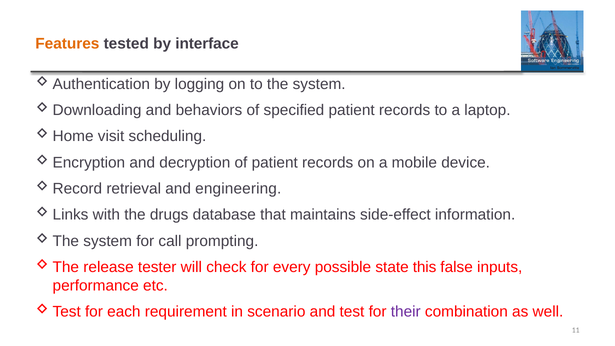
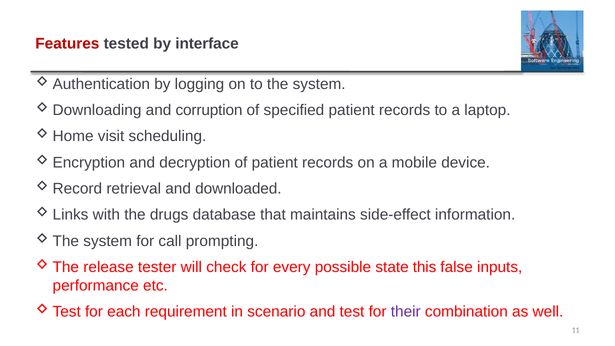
Features colour: orange -> red
behaviors: behaviors -> corruption
engineering: engineering -> downloaded
